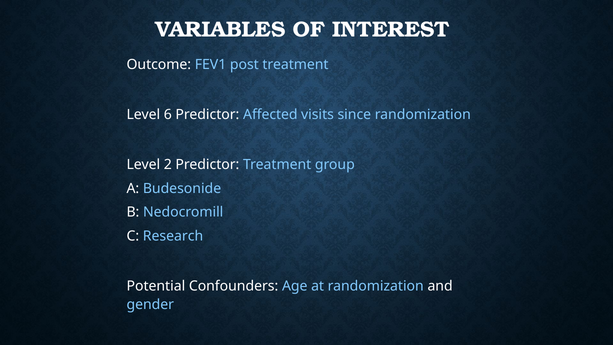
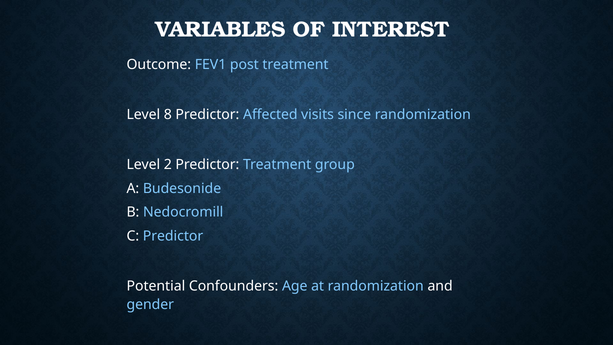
6: 6 -> 8
C Research: Research -> Predictor
